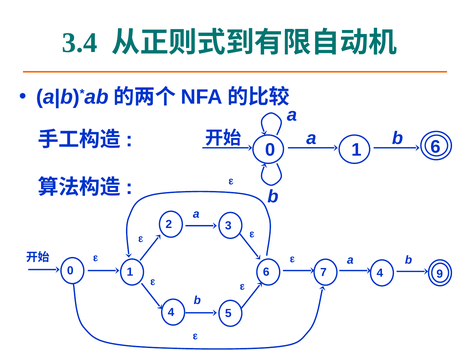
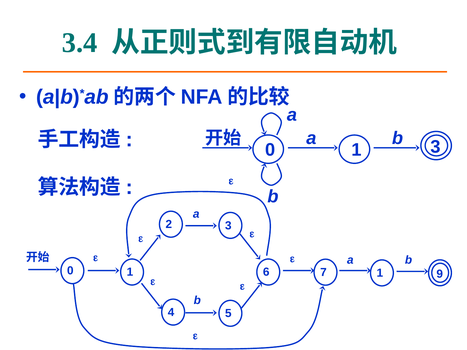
1 6: 6 -> 3
7 4: 4 -> 1
